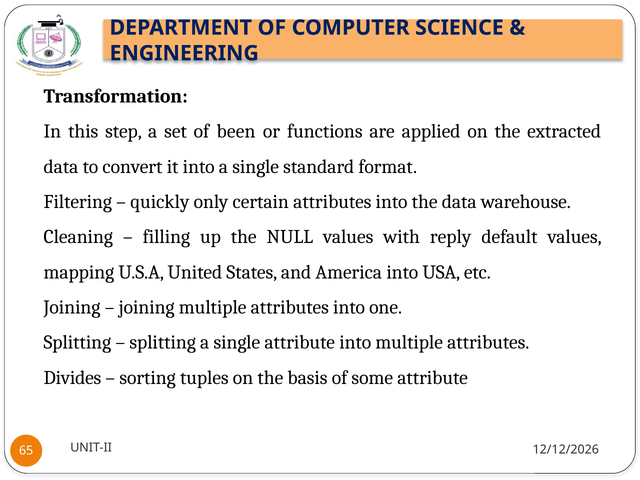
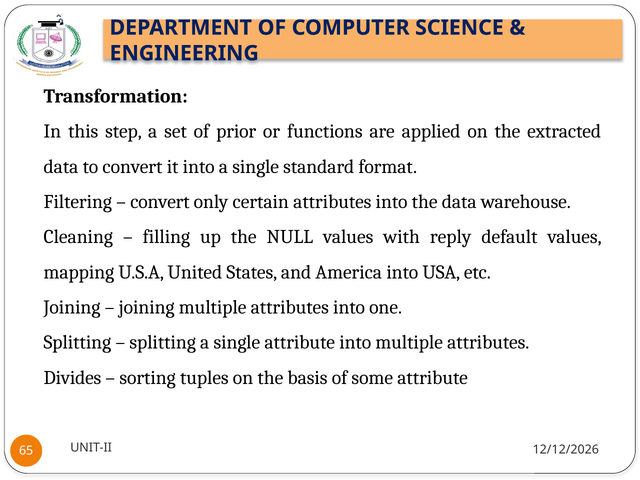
been: been -> prior
quickly at (160, 202): quickly -> convert
